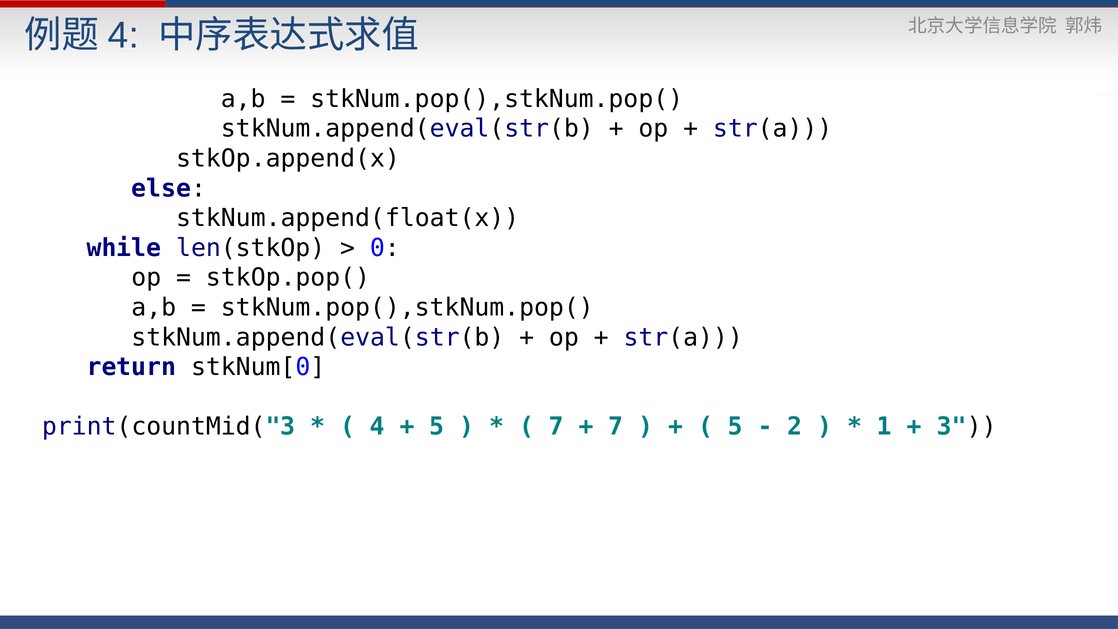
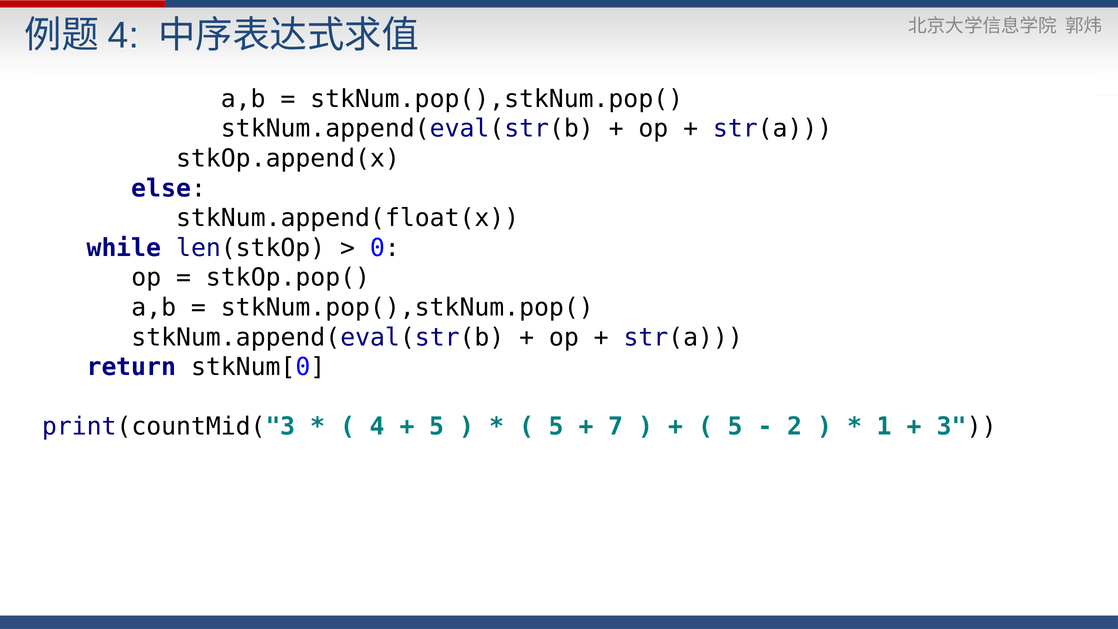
7 at (556, 427): 7 -> 5
